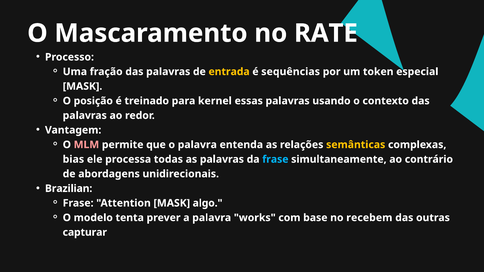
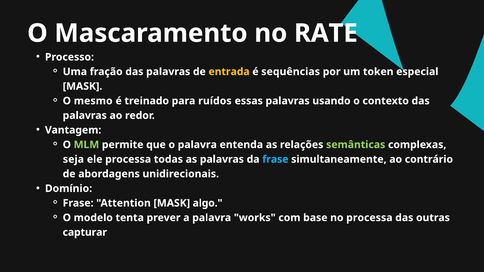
posição: posição -> mesmo
kernel: kernel -> ruídos
MLM colour: pink -> light green
semânticas colour: yellow -> light green
bias: bias -> seja
Brazilian: Brazilian -> Domínio
no recebem: recebem -> processa
